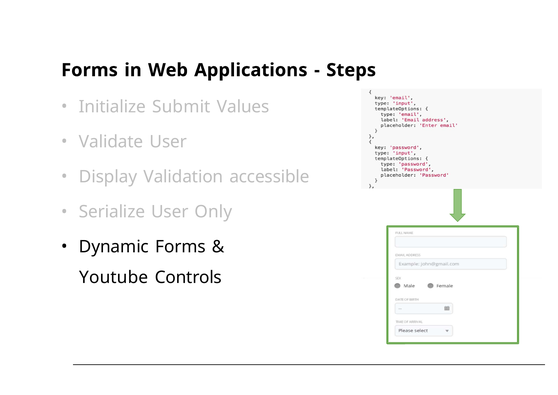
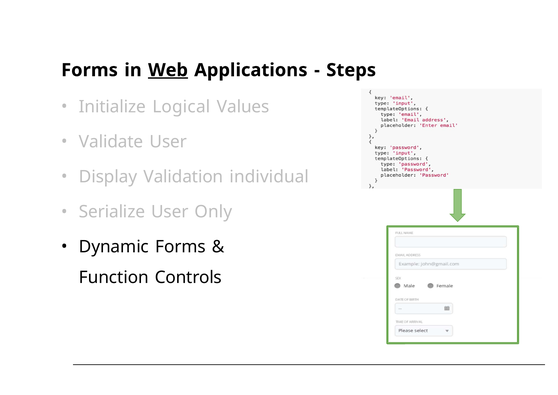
Web underline: none -> present
Submit: Submit -> Logical
accessible: accessible -> individual
Youtube: Youtube -> Function
